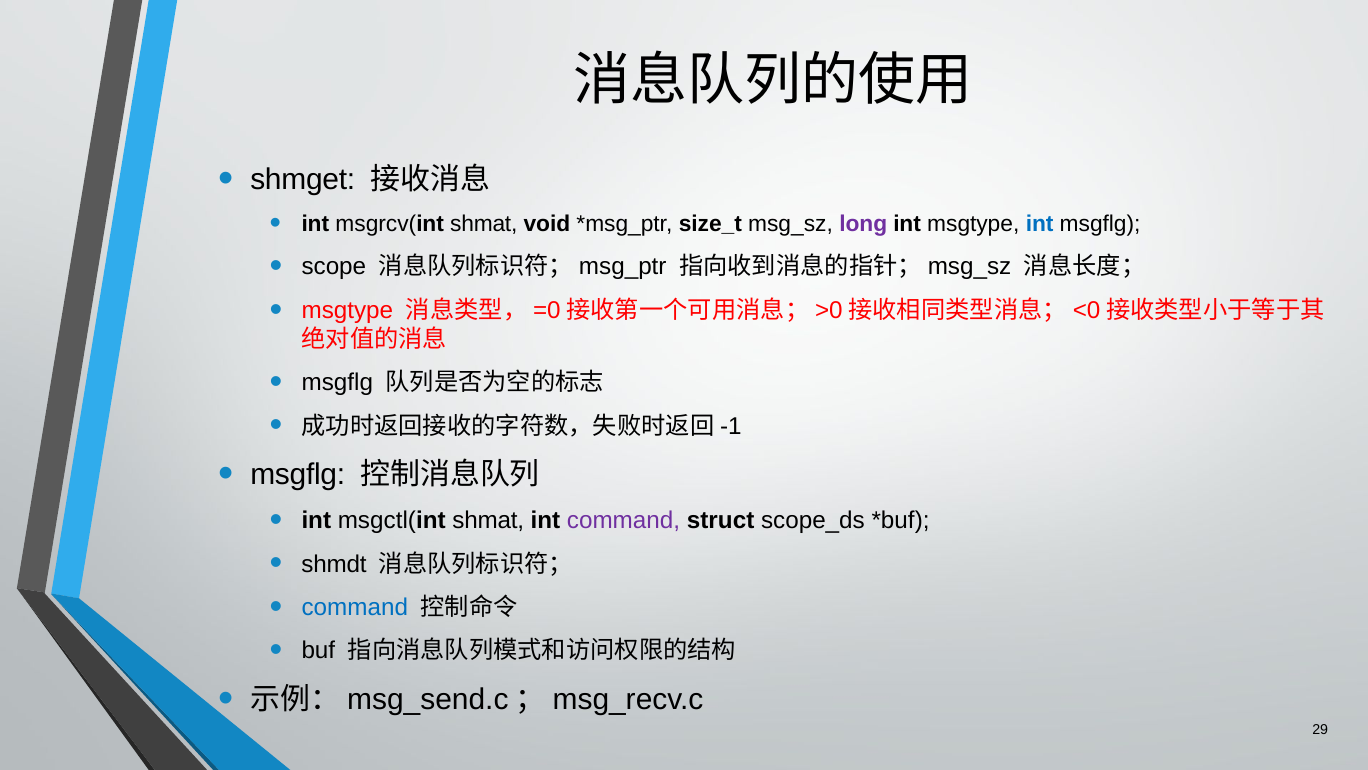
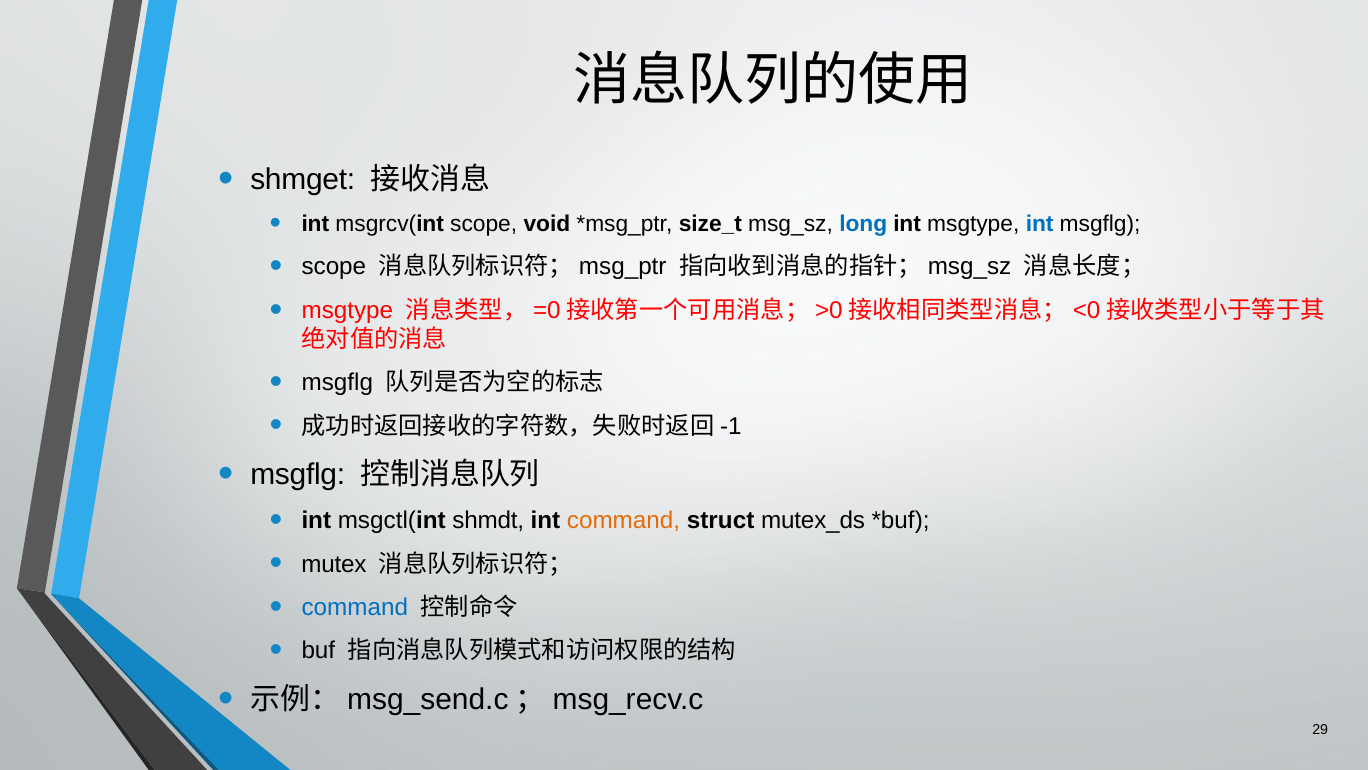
msgrcv(int shmat: shmat -> scope
long colour: purple -> blue
msgctl(int shmat: shmat -> shmdt
command at (623, 520) colour: purple -> orange
scope_ds: scope_ds -> mutex_ds
shmdt: shmdt -> mutex
